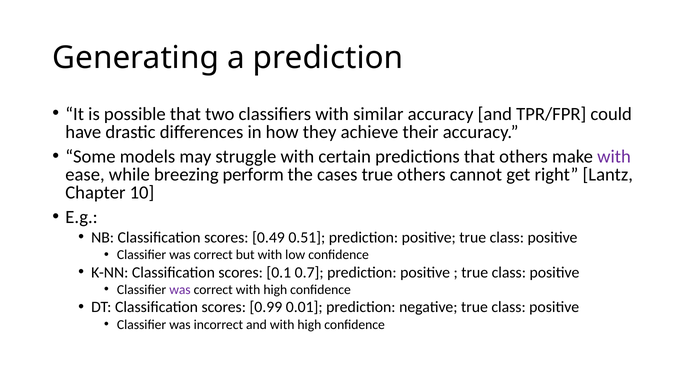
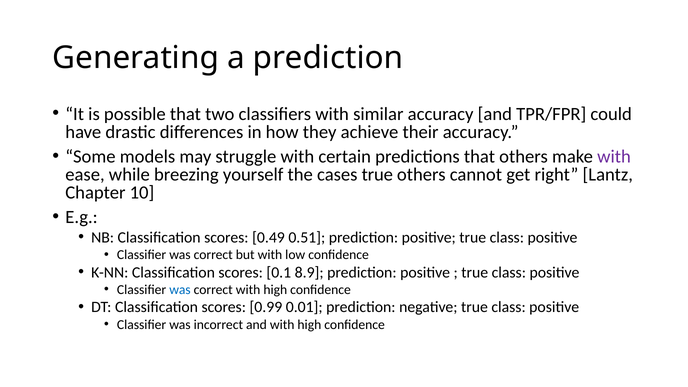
perform: perform -> yourself
0.7: 0.7 -> 8.9
was at (180, 290) colour: purple -> blue
